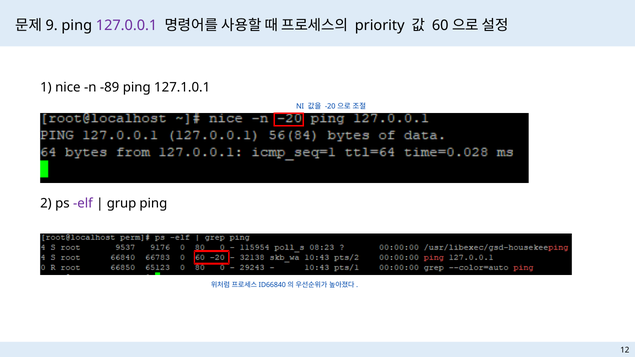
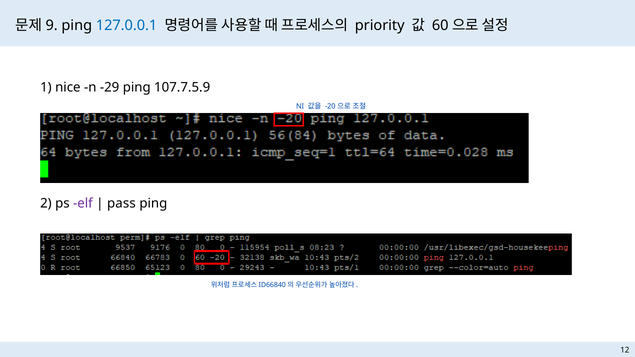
127.0.0.1 colour: purple -> blue
-89: -89 -> -29
127.1.0.1: 127.1.0.1 -> 107.7.5.9
grup: grup -> pass
